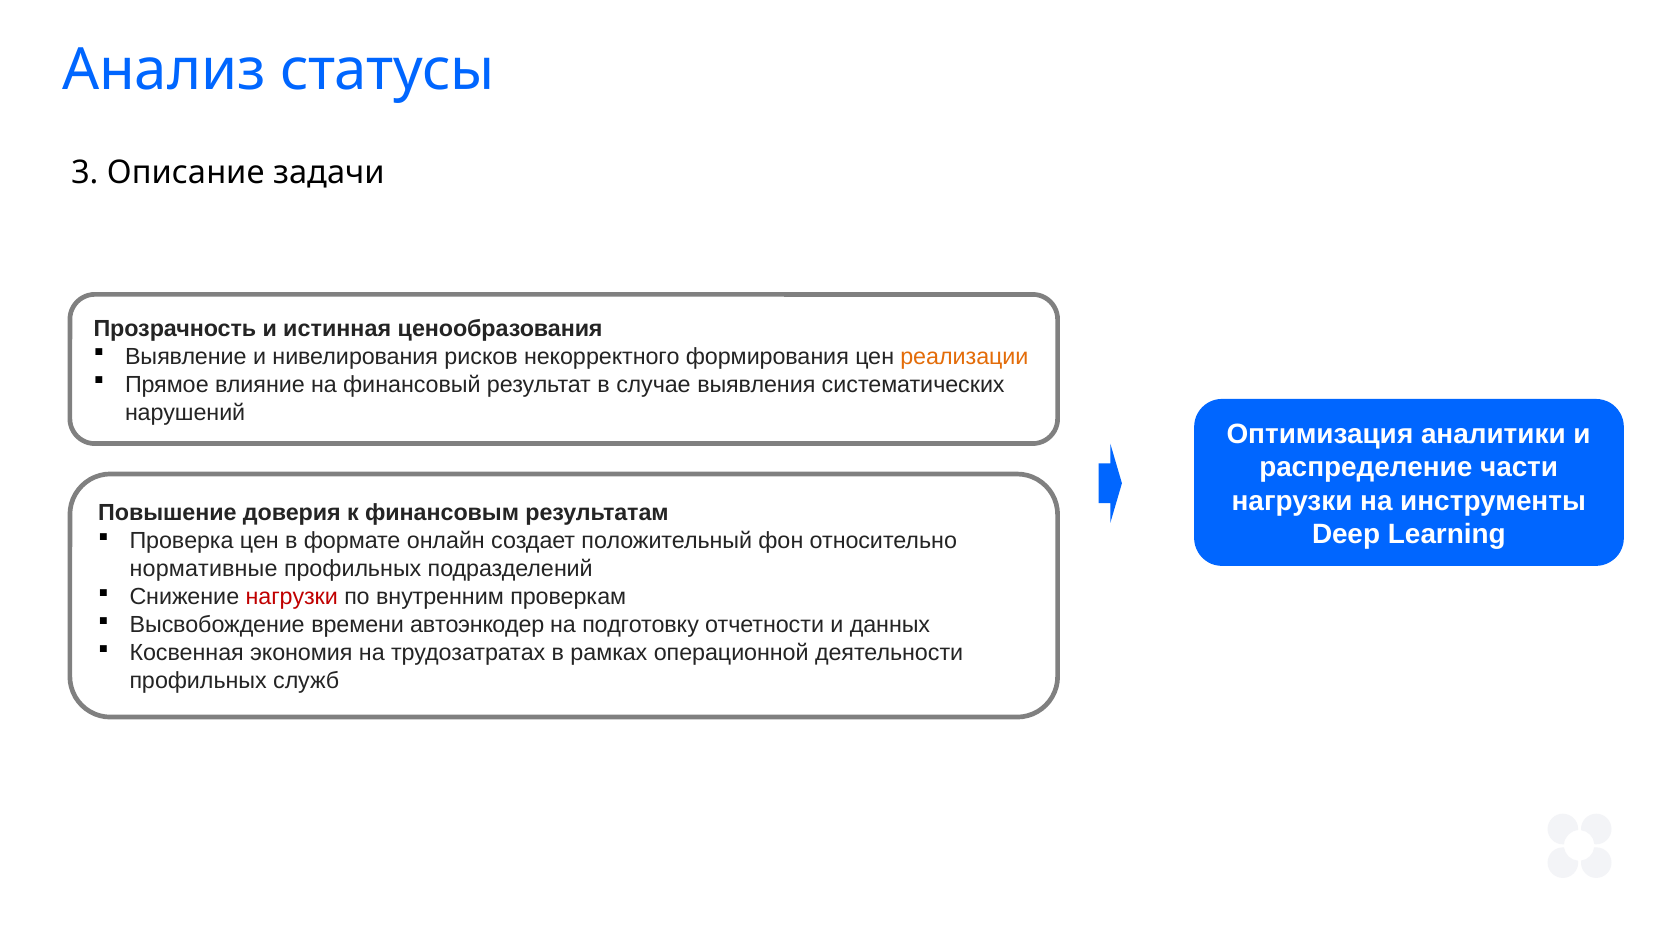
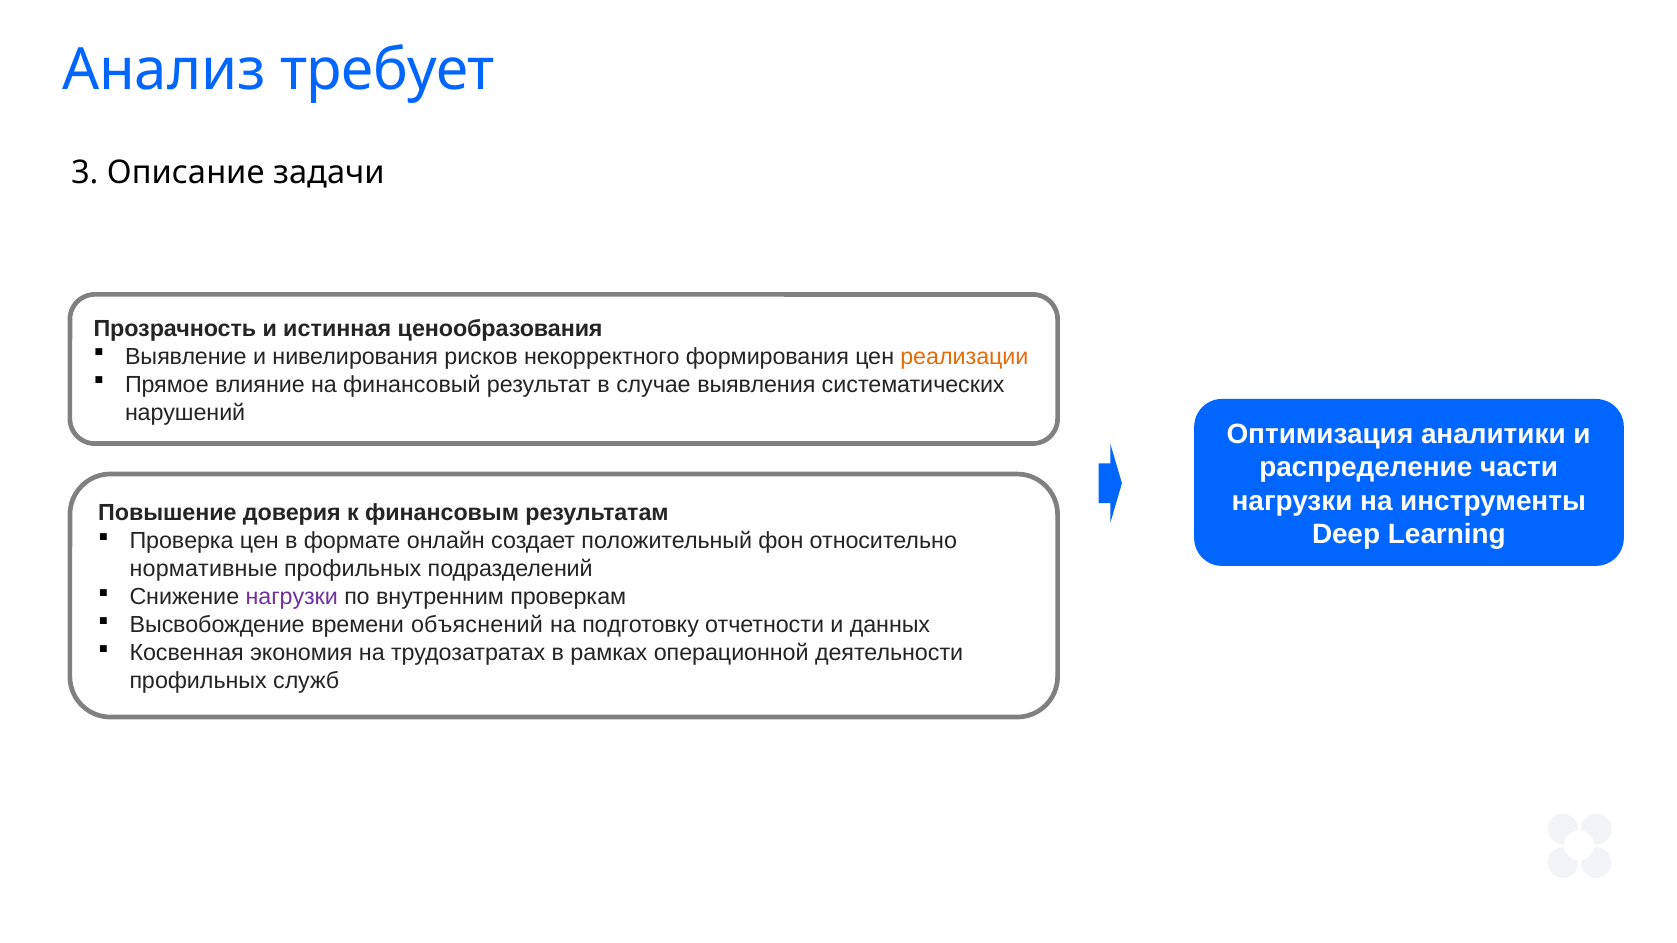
статусы: статусы -> требует
нагрузки at (292, 597) colour: red -> purple
автоэнкодер: автоэнкодер -> объяснений
